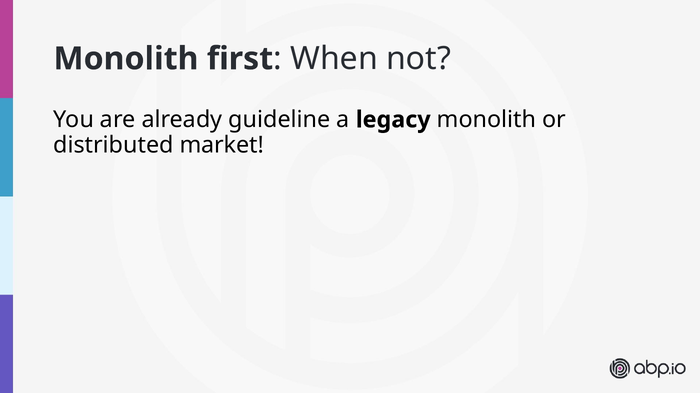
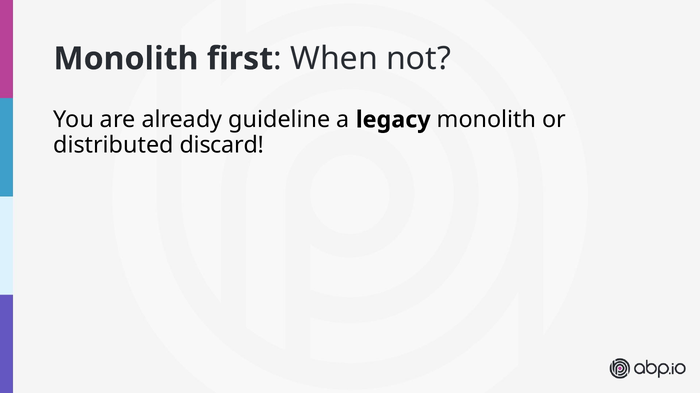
market: market -> discard
